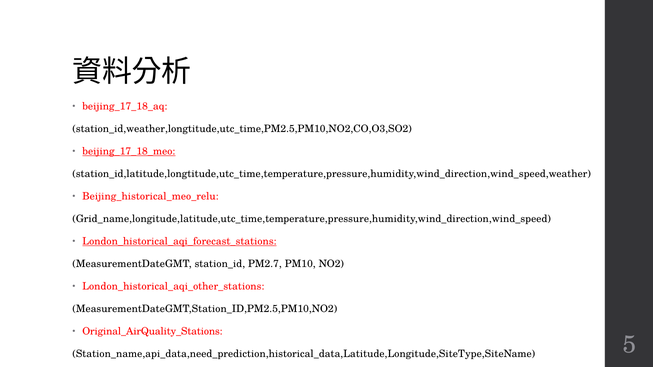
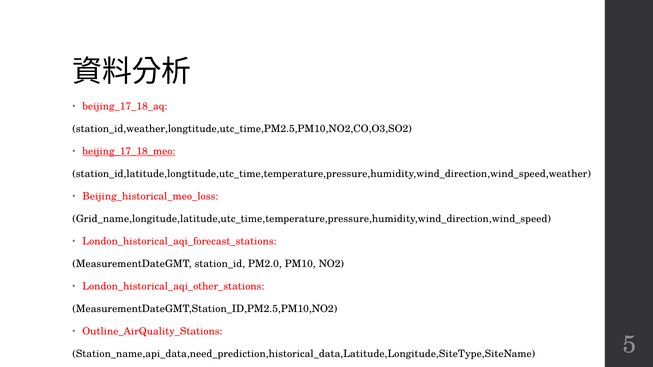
Beijing_historical_meo_relu: Beijing_historical_meo_relu -> Beijing_historical_meo_loss
London_historical_aqi_forecast_stations underline: present -> none
PM2.7: PM2.7 -> PM2.0
Original_AirQuality_Stations: Original_AirQuality_Stations -> Outline_AirQuality_Stations
